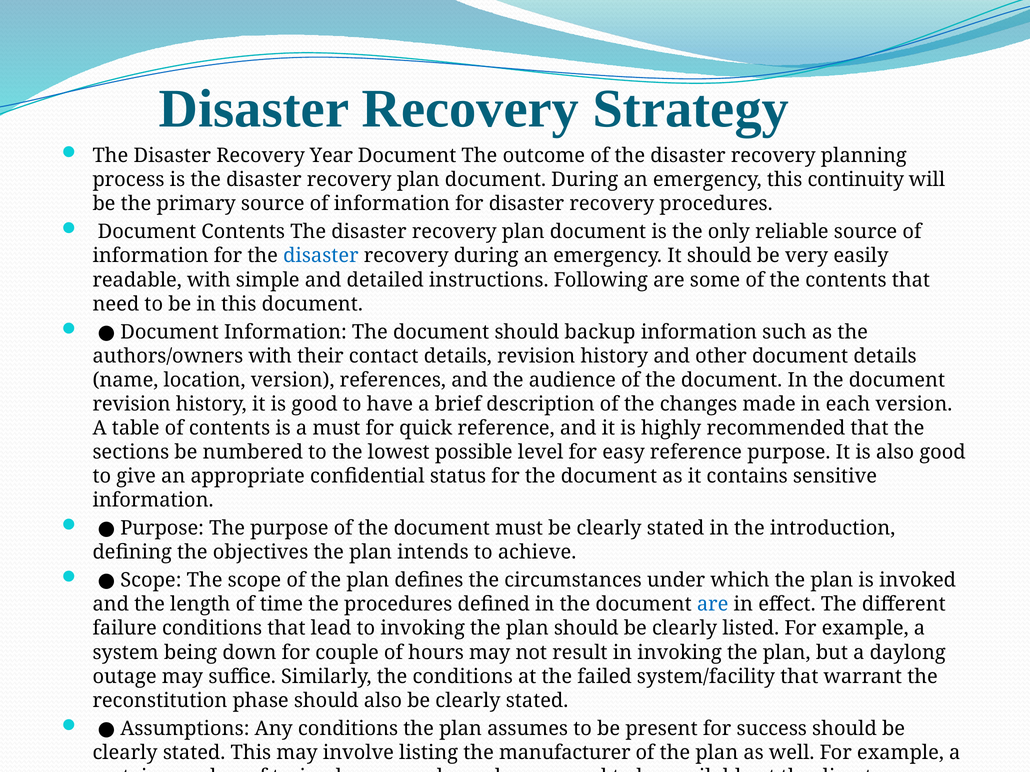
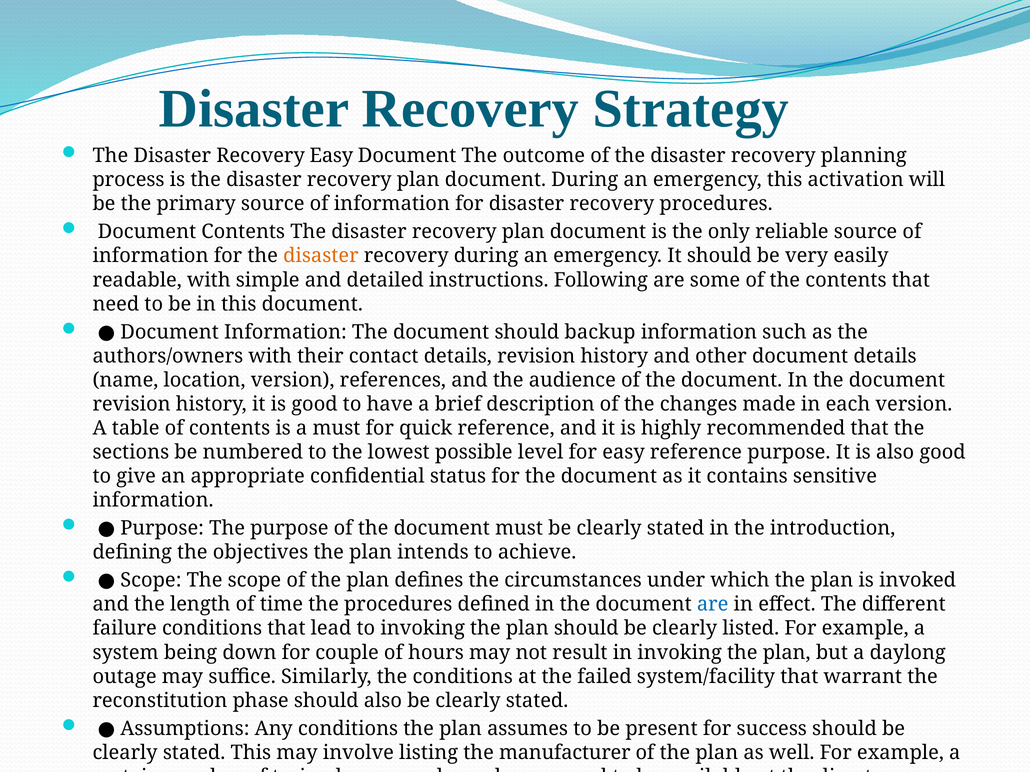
Recovery Year: Year -> Easy
continuity: continuity -> activation
disaster at (321, 256) colour: blue -> orange
